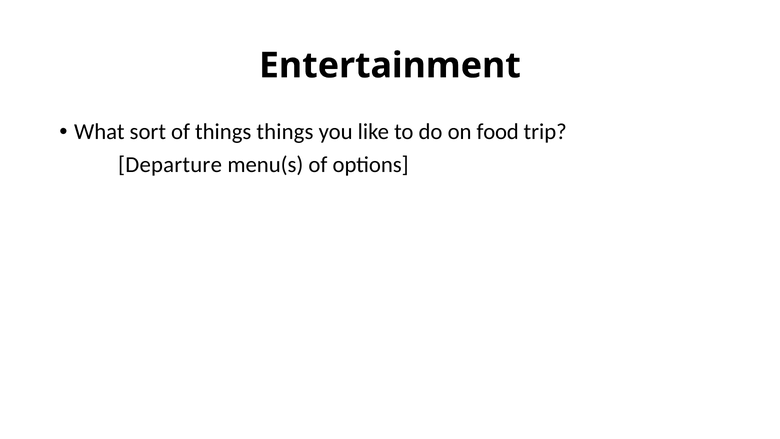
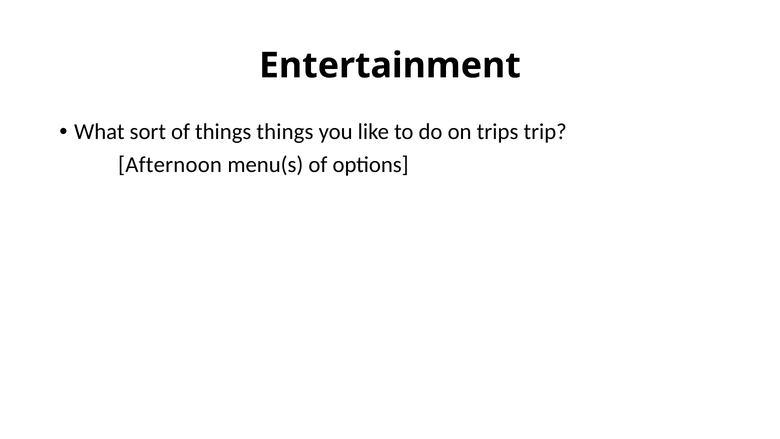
food: food -> trips
Departure: Departure -> Afternoon
